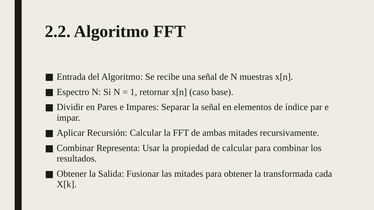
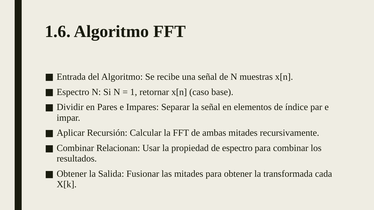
2.2: 2.2 -> 1.6
Representa: Representa -> Relacionan
de calcular: calcular -> espectro
